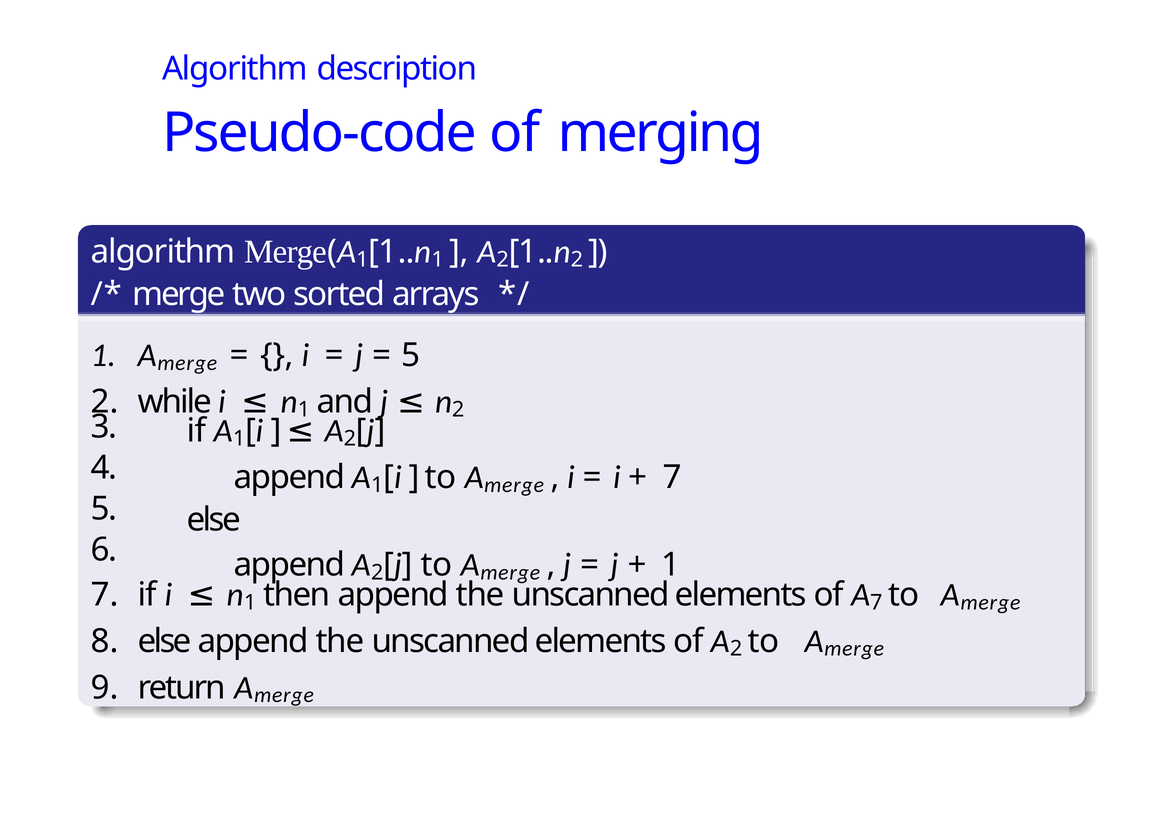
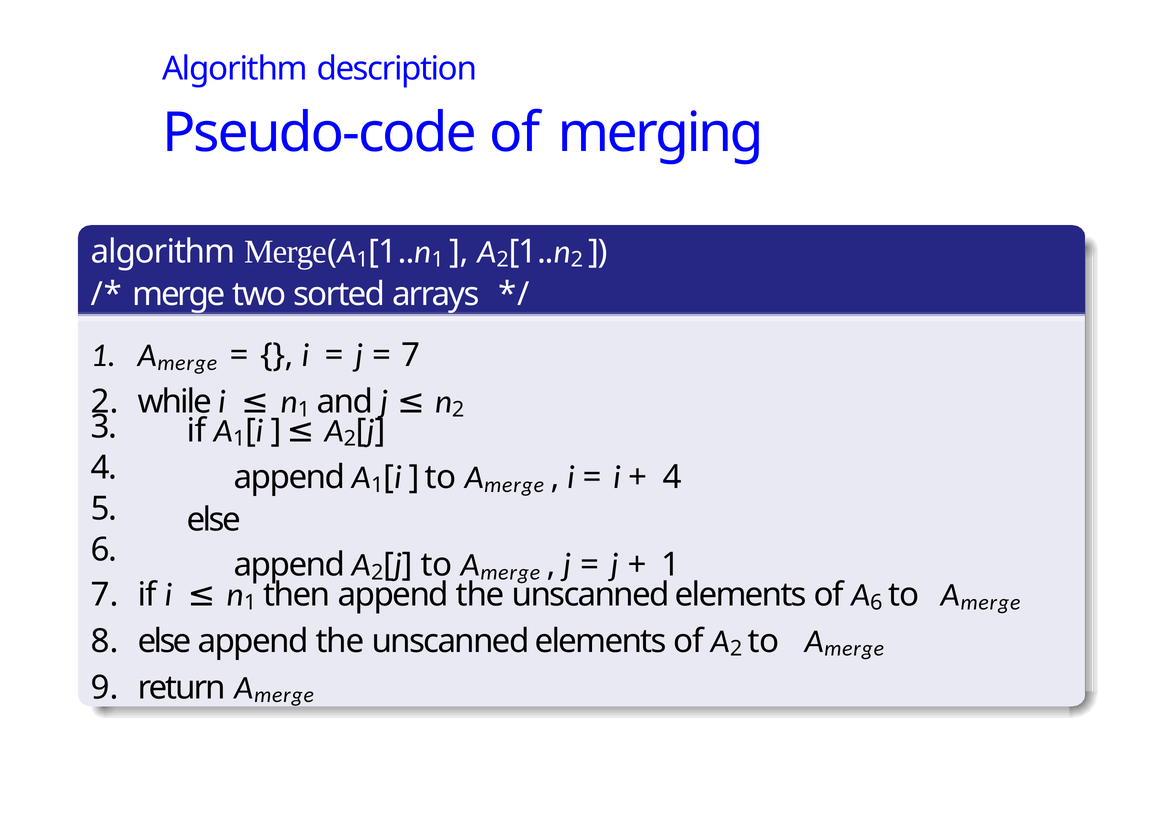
5 at (411, 356): 5 -> 7
7 at (672, 478): 7 -> 4
7 at (876, 603): 7 -> 6
